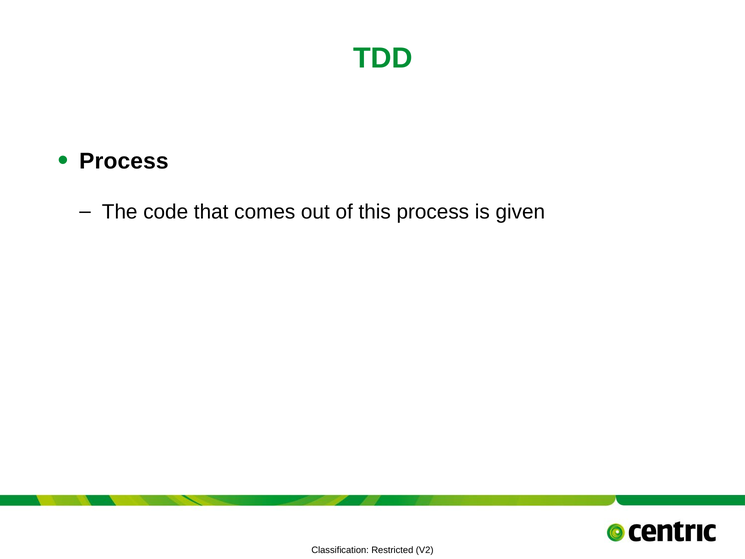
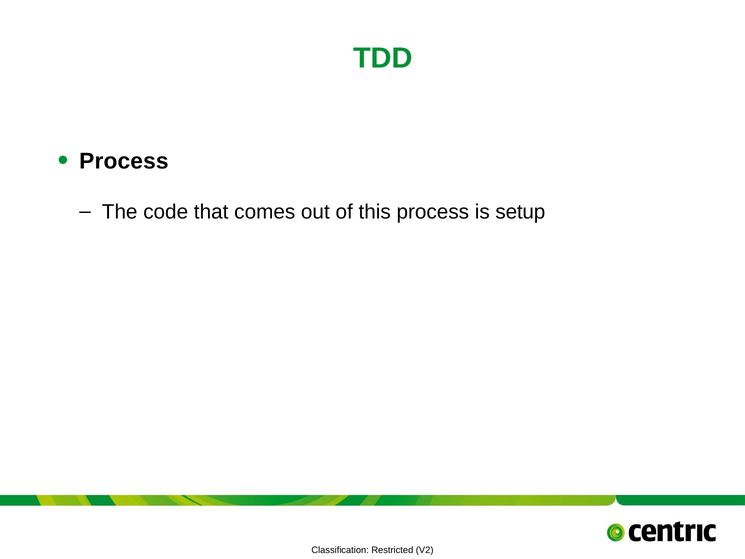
given: given -> setup
